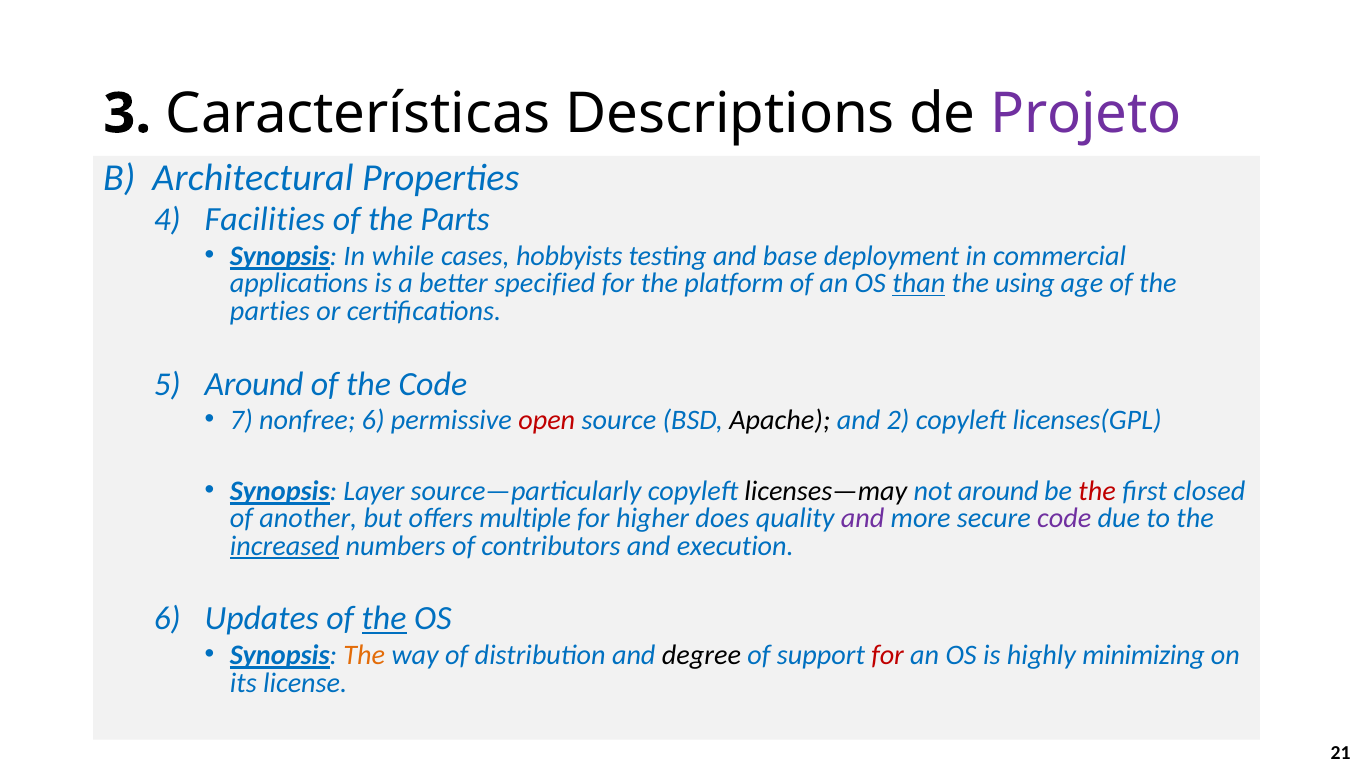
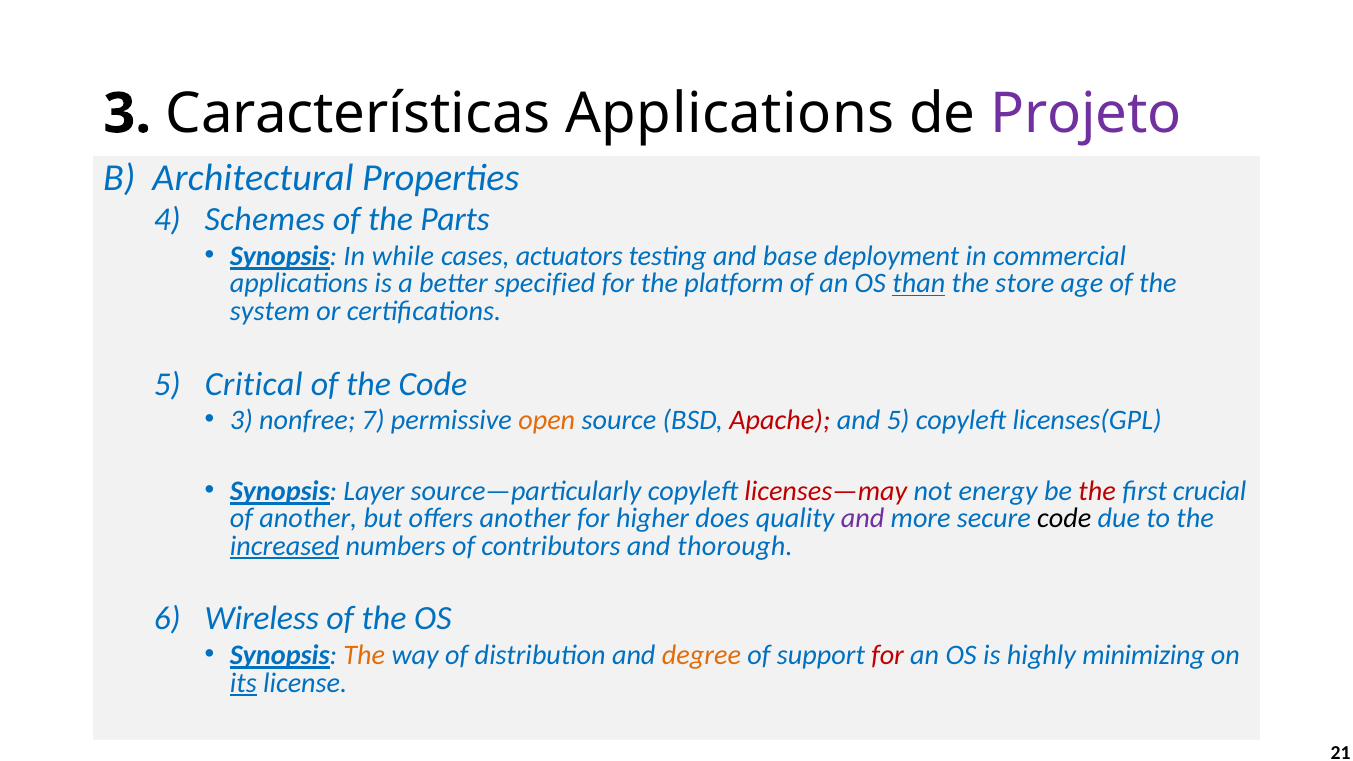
Características Descriptions: Descriptions -> Applications
Facilities: Facilities -> Schemes
hobbyists: hobbyists -> actuators
using: using -> store
parties: parties -> system
Around at (254, 384): Around -> Critical
7 at (241, 421): 7 -> 3
nonfree 6: 6 -> 7
open colour: red -> orange
Apache colour: black -> red
and 2: 2 -> 5
licenses—may colour: black -> red
not around: around -> energy
closed: closed -> crucial
offers multiple: multiple -> another
code at (1064, 518) colour: purple -> black
execution: execution -> thorough
Updates: Updates -> Wireless
the at (384, 619) underline: present -> none
degree colour: black -> orange
its underline: none -> present
